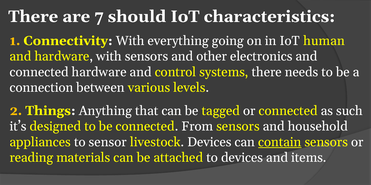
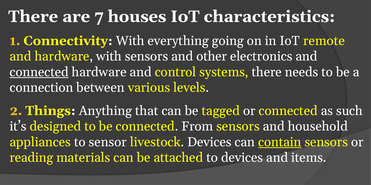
should: should -> houses
human: human -> remote
connected at (39, 72) underline: none -> present
